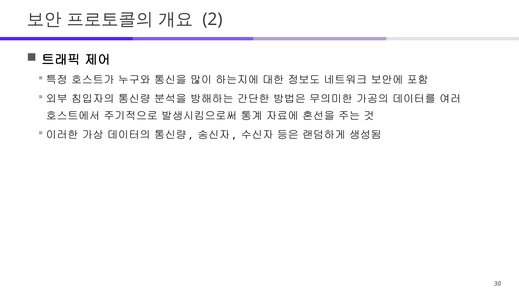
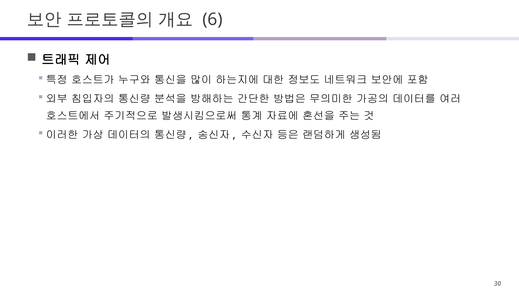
2: 2 -> 6
